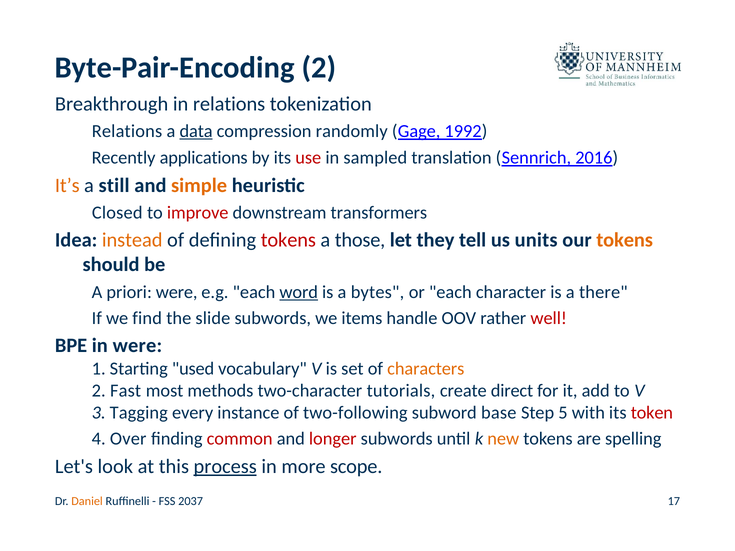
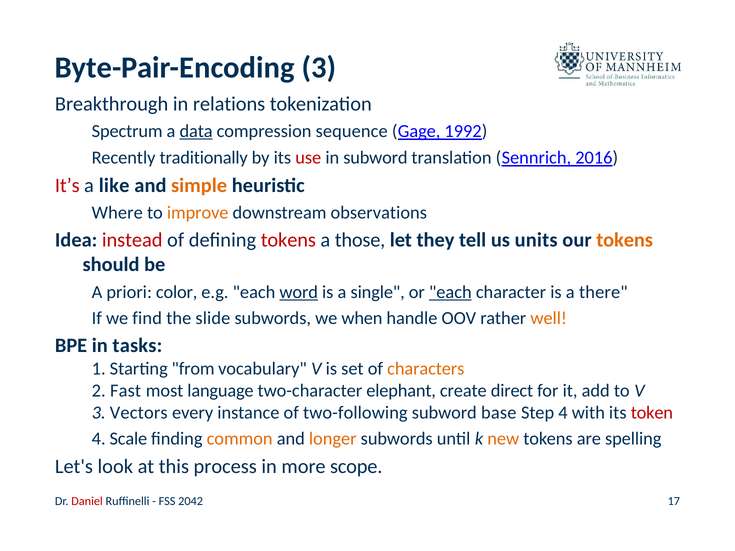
Byte-Pair-Encoding 2: 2 -> 3
Relations at (127, 131): Relations -> Spectrum
randomly: randomly -> sequence
applications: applications -> traditionally
in sampled: sampled -> subword
It’s colour: orange -> red
still: still -> like
Closed: Closed -> Where
improve colour: red -> orange
transformers: transformers -> observations
instead colour: orange -> red
priori were: were -> color
bytes: bytes -> single
each at (450, 292) underline: none -> present
items: items -> when
well colour: red -> orange
in were: were -> tasks
used: used -> from
methods: methods -> language
tutorials: tutorials -> elephant
Tagging: Tagging -> Vectors
Step 5: 5 -> 4
Over: Over -> Scale
common colour: red -> orange
longer colour: red -> orange
process underline: present -> none
Daniel colour: orange -> red
2037: 2037 -> 2042
